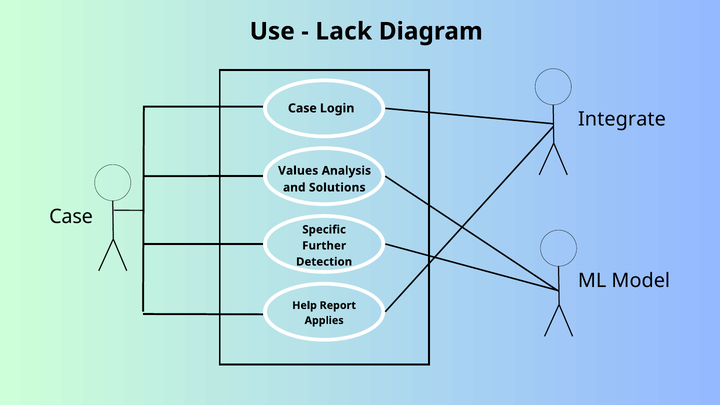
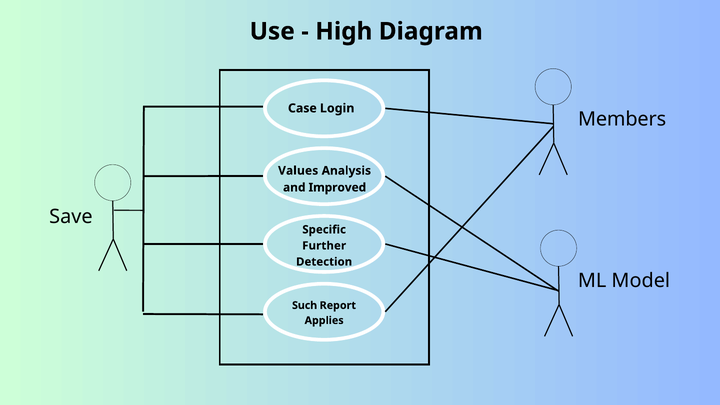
Lack: Lack -> High
Integrate: Integrate -> Members
Solutions: Solutions -> Improved
Case at (71, 216): Case -> Save
Help: Help -> Such
